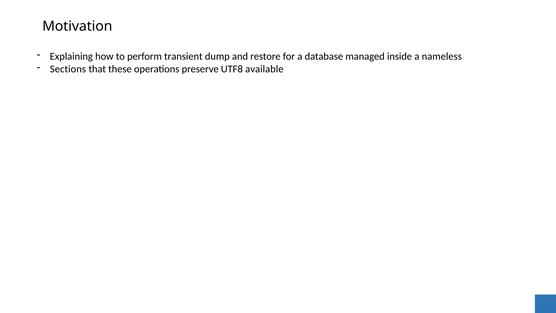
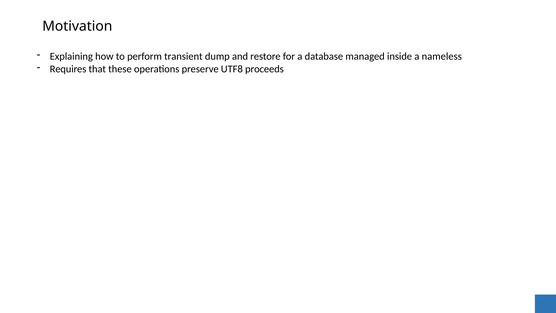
Sections: Sections -> Requires
available: available -> proceeds
